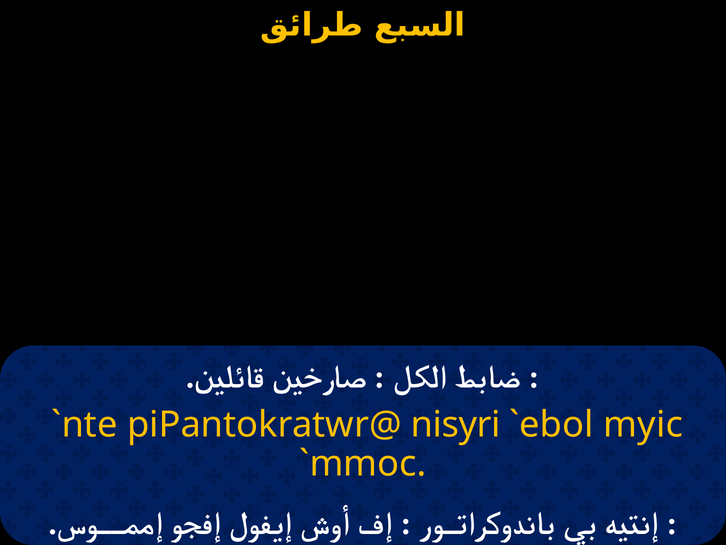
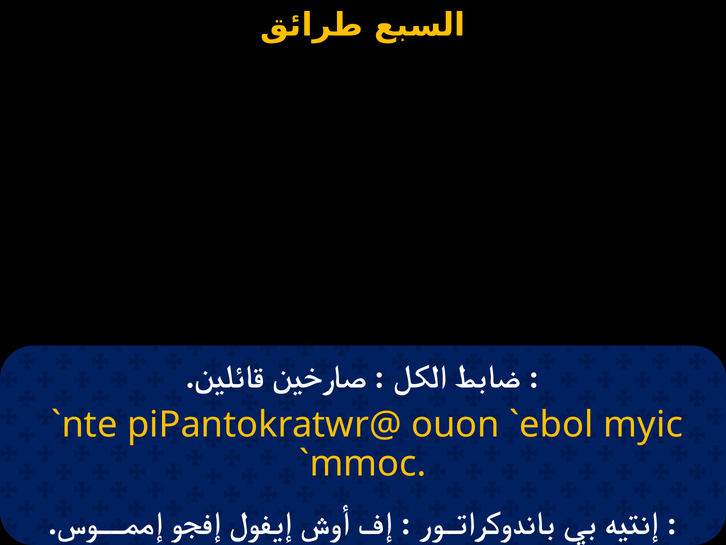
nisyri: nisyri -> ouon
